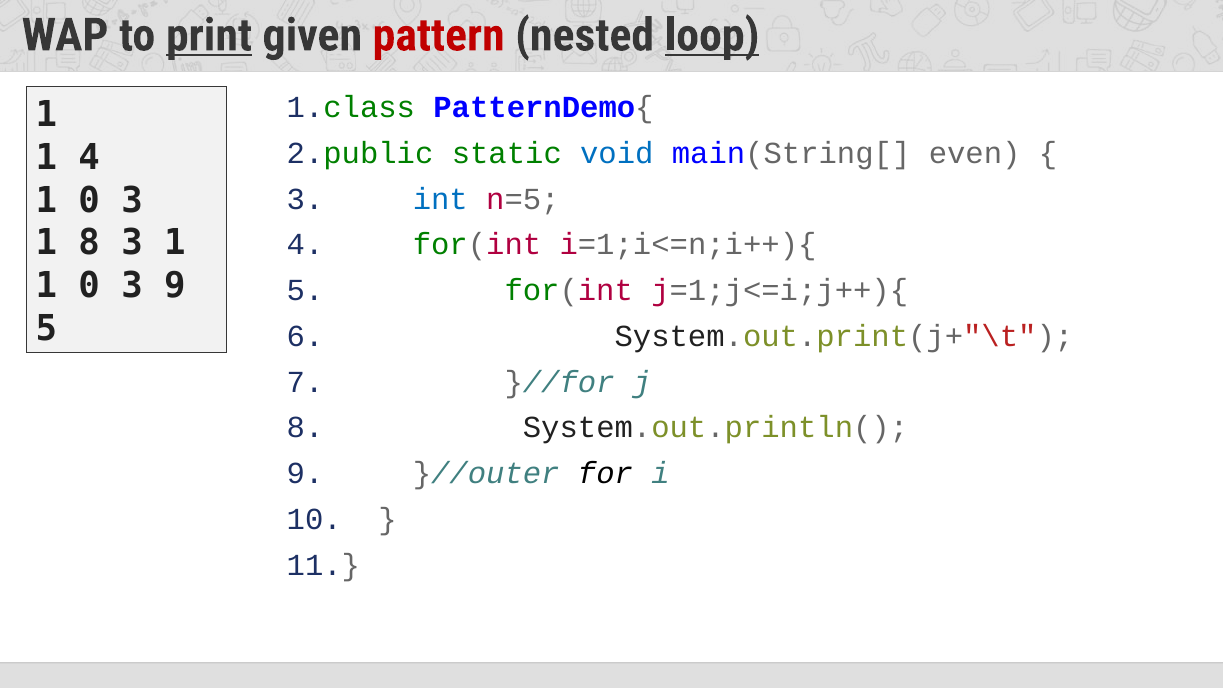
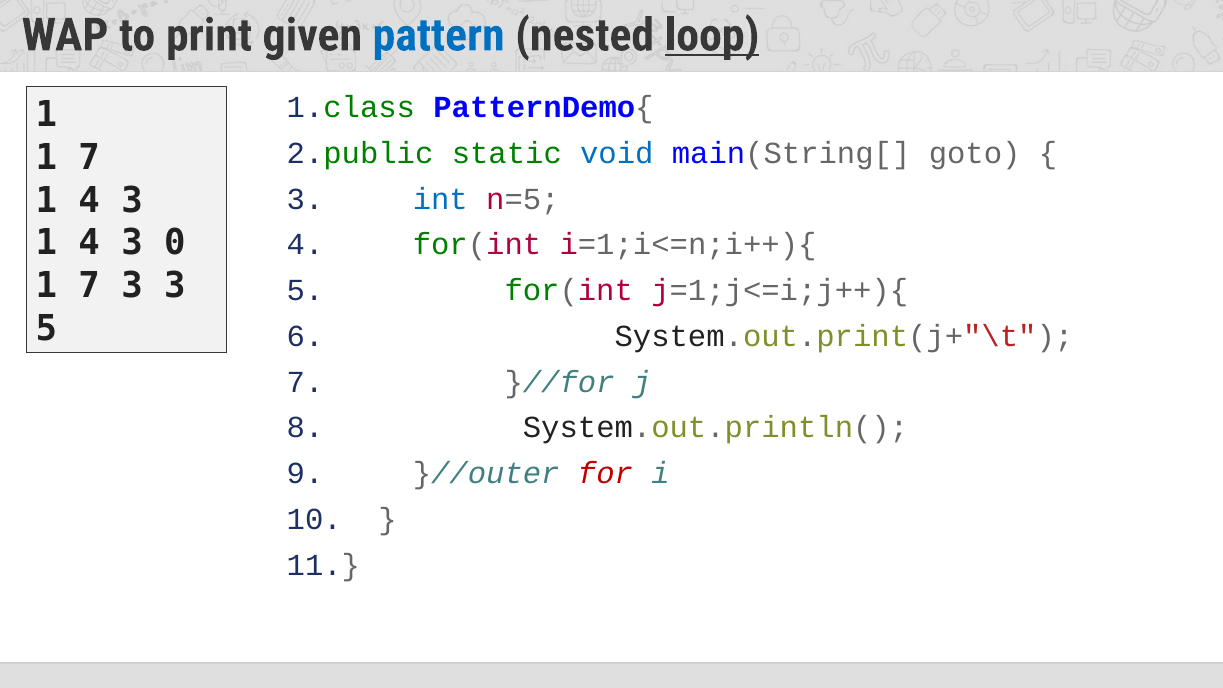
print underline: present -> none
pattern colour: red -> blue
4 at (89, 157): 4 -> 7
even: even -> goto
0 at (89, 200): 0 -> 4
8 at (89, 243): 8 -> 4
1 at (175, 243): 1 -> 0
0 at (89, 286): 0 -> 7
3 9: 9 -> 3
for colour: black -> red
